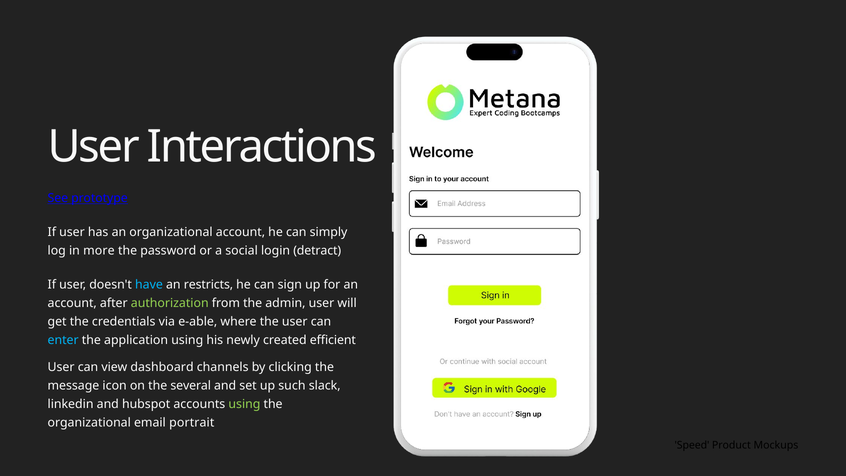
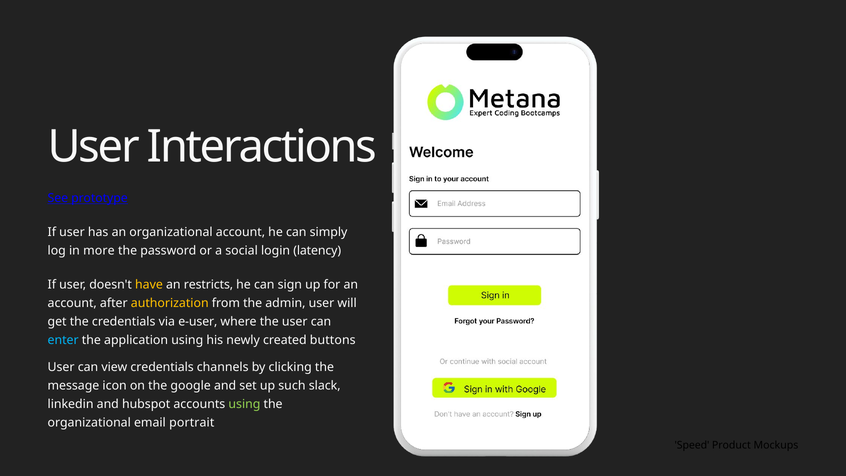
detract: detract -> latency
have colour: light blue -> yellow
authorization colour: light green -> yellow
e-able: e-able -> e-user
efficient: efficient -> buttons
view dashboard: dashboard -> credentials
several: several -> google
